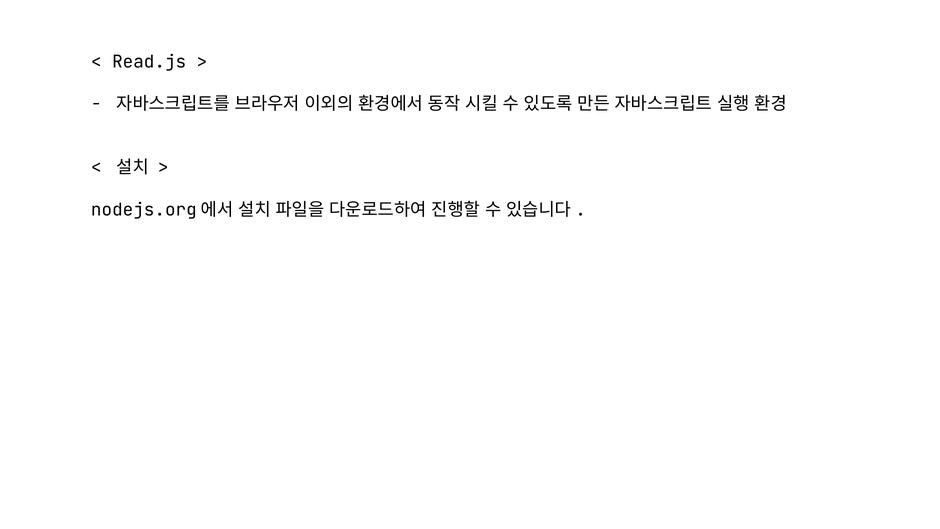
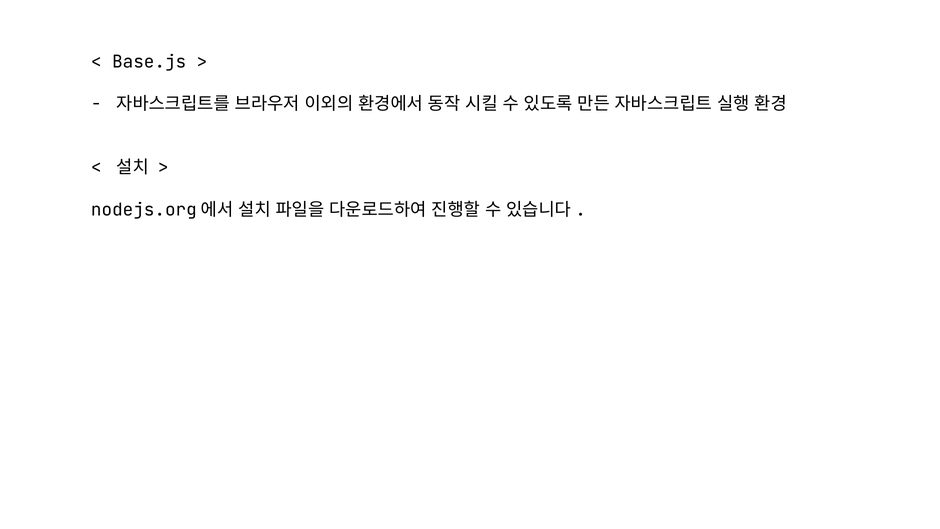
Read.js: Read.js -> Base.js
